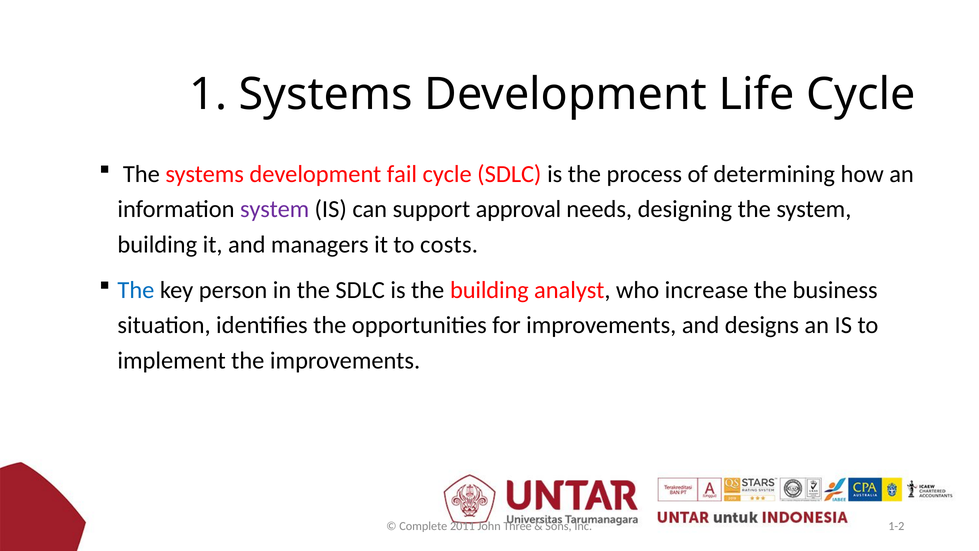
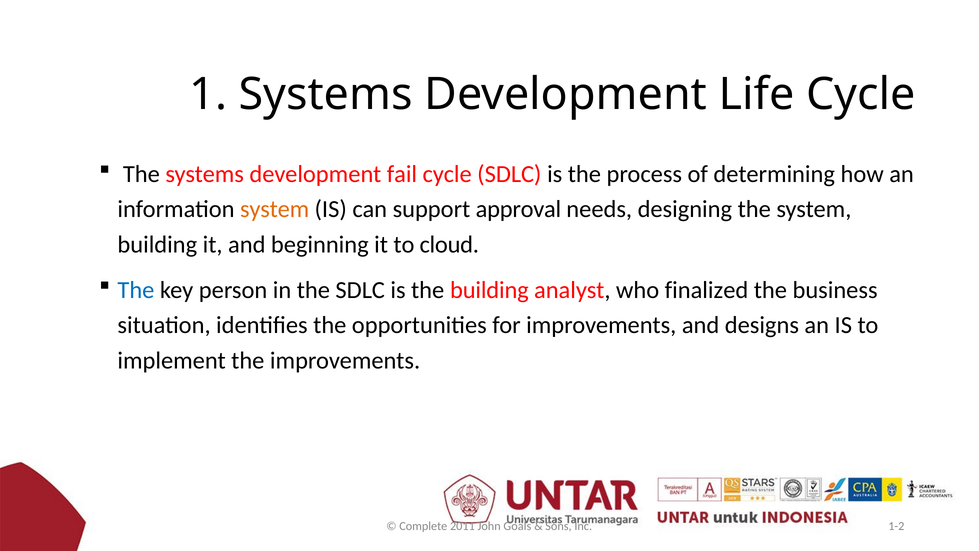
system at (275, 209) colour: purple -> orange
managers: managers -> beginning
costs: costs -> cloud
increase: increase -> finalized
Three: Three -> Goals
